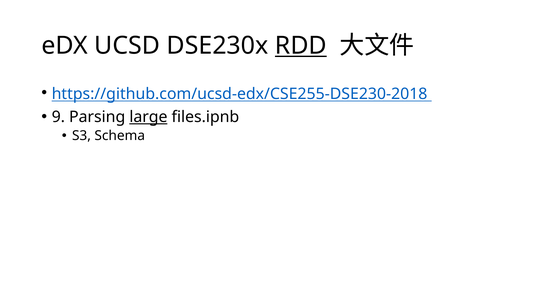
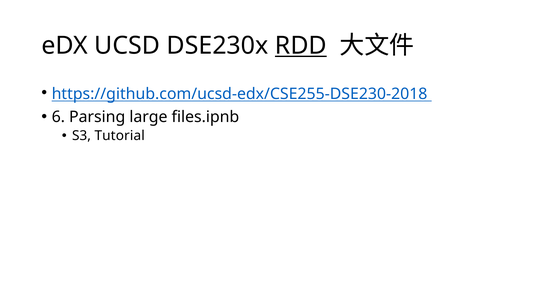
9: 9 -> 6
large underline: present -> none
Schema: Schema -> Tutorial
